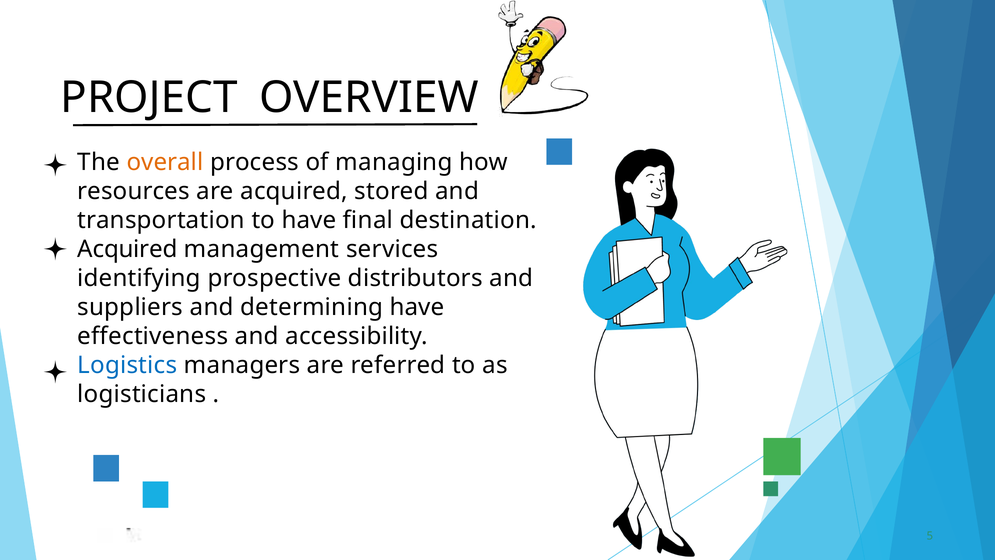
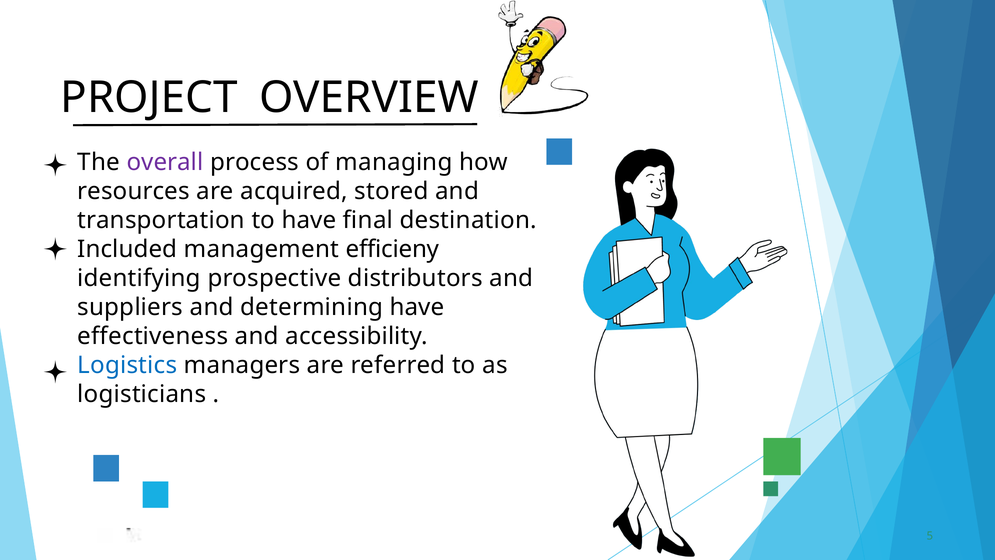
overall colour: orange -> purple
Acquired at (128, 249): Acquired -> Included
services: services -> efficieny
